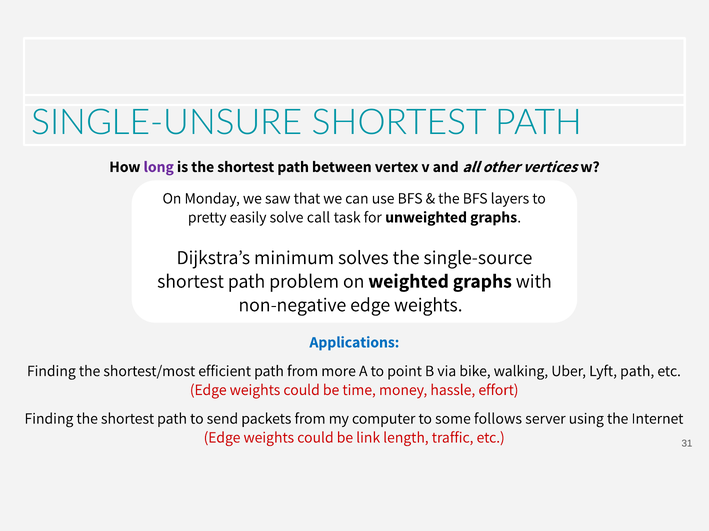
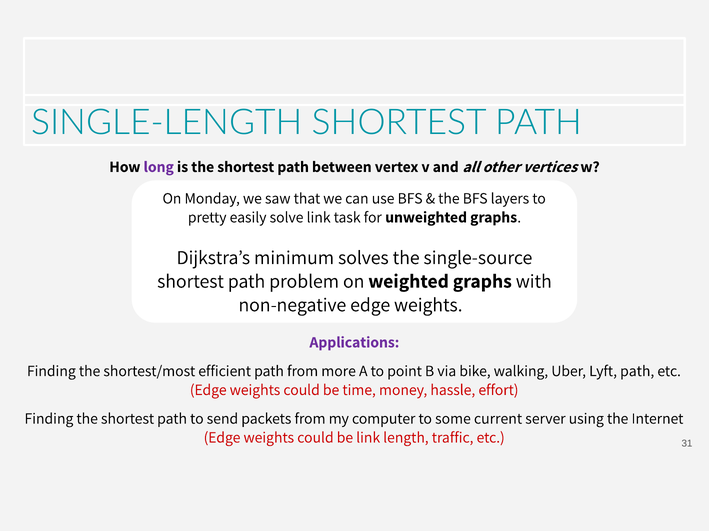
SINGLE-UNSURE: SINGLE-UNSURE -> SINGLE-LENGTH
solve call: call -> link
Applications colour: blue -> purple
follows: follows -> current
